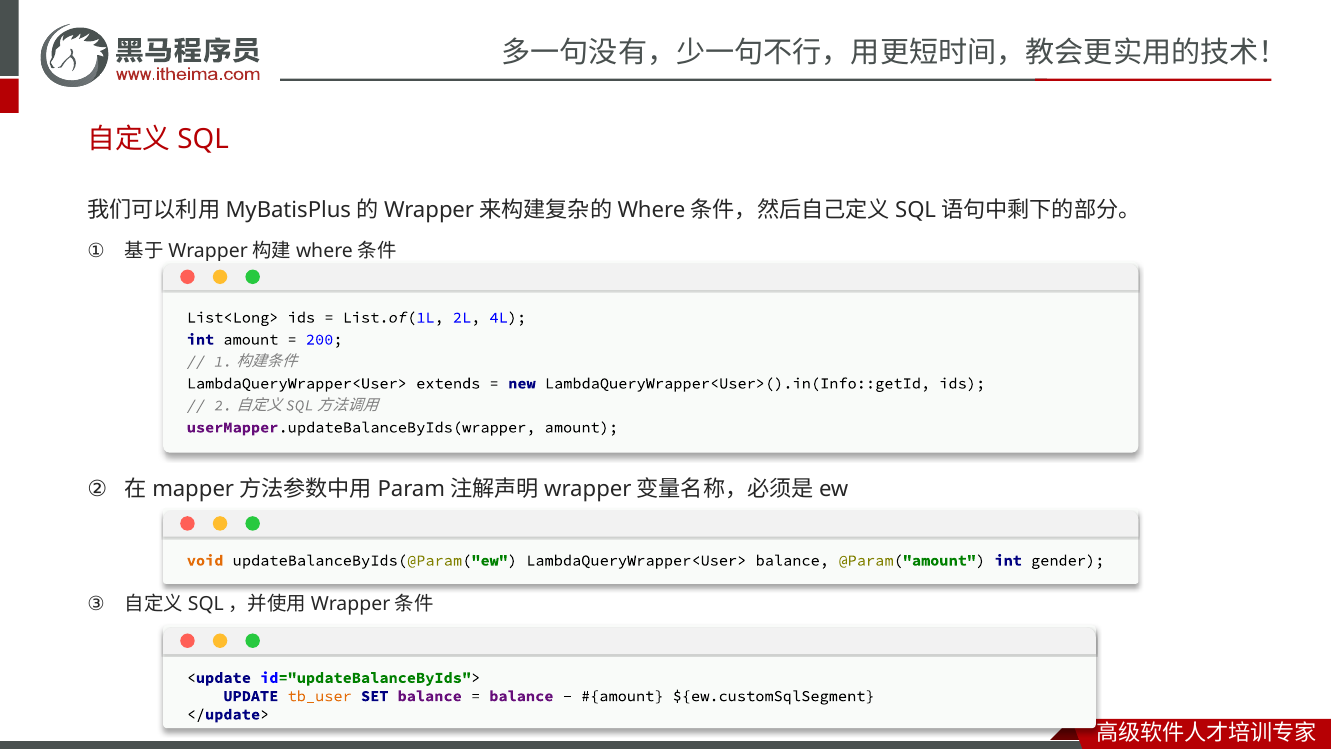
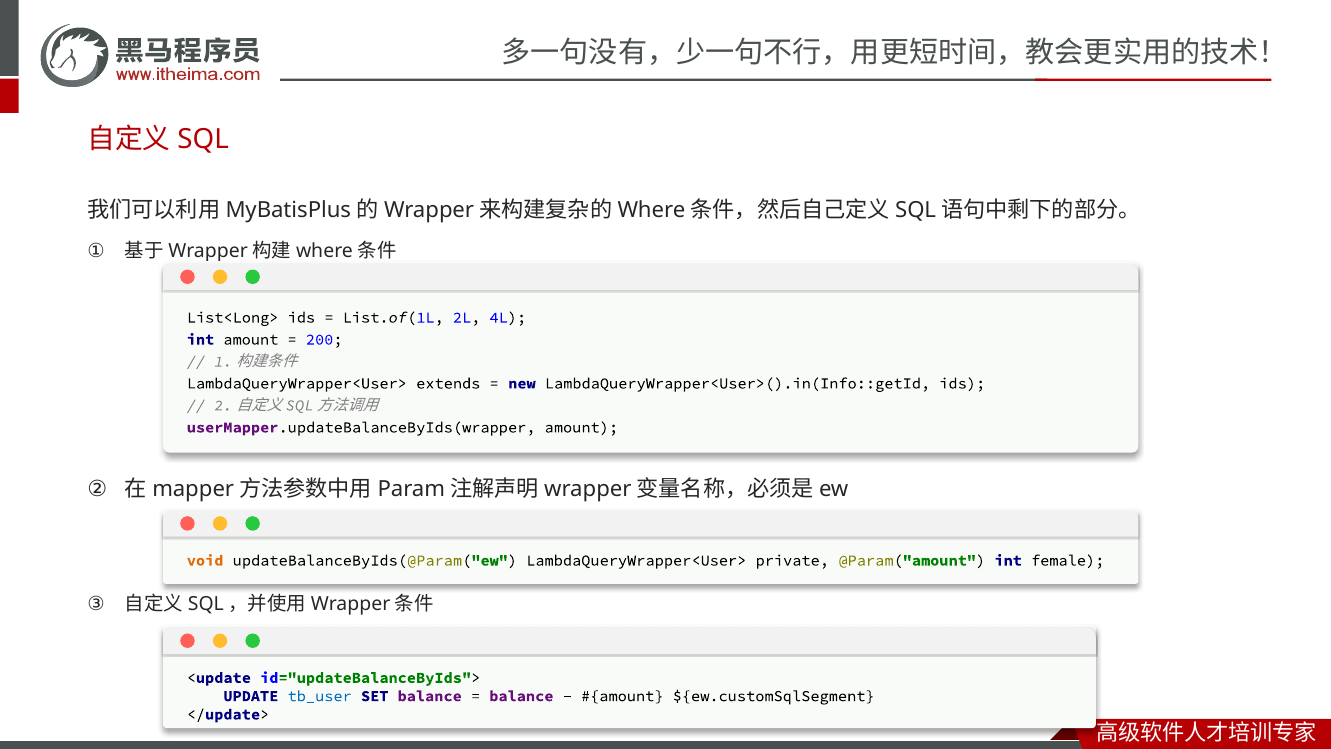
LambdaQueryWrapper<User> balance: balance -> private
gender: gender -> female
tb_user colour: orange -> blue
